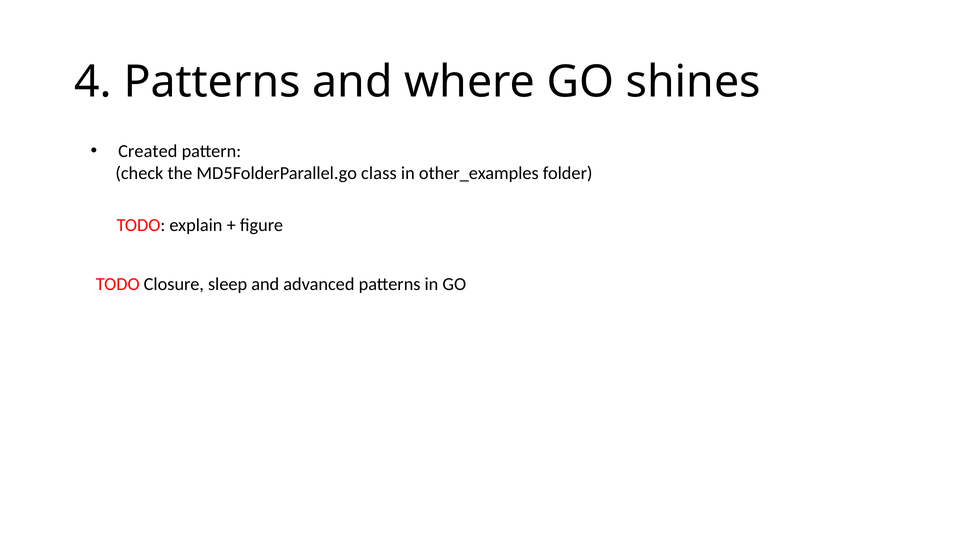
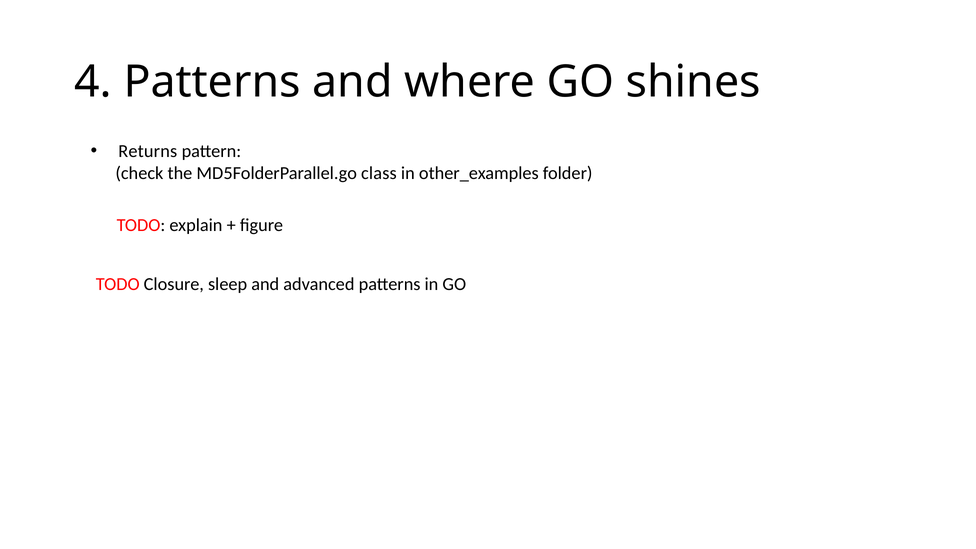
Created: Created -> Returns
